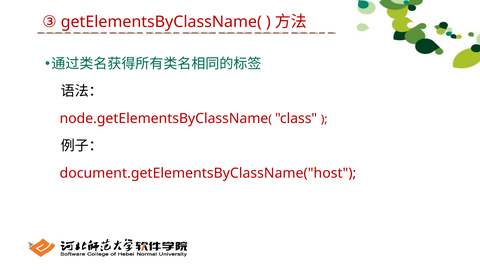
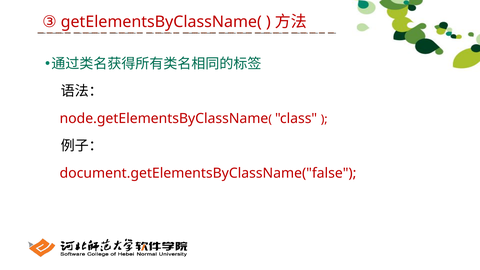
document.getElementsByClassName("host: document.getElementsByClassName("host -> document.getElementsByClassName("false
